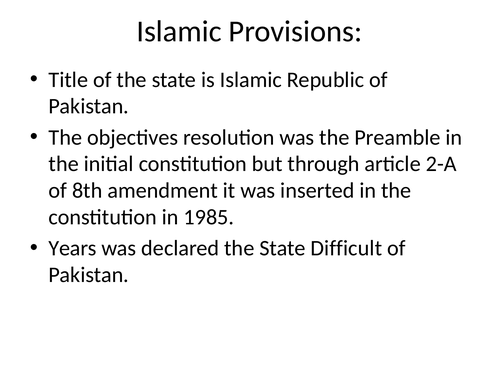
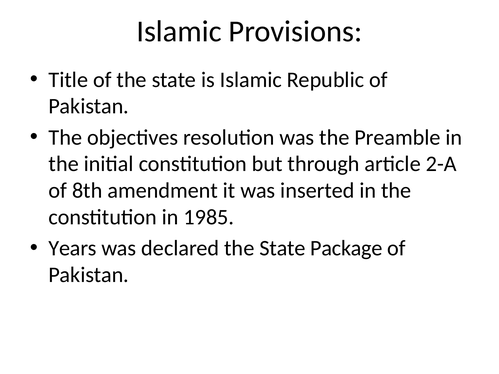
Difficult: Difficult -> Package
